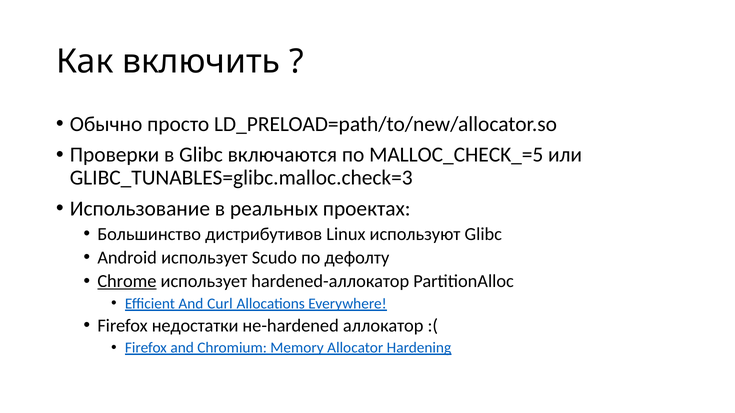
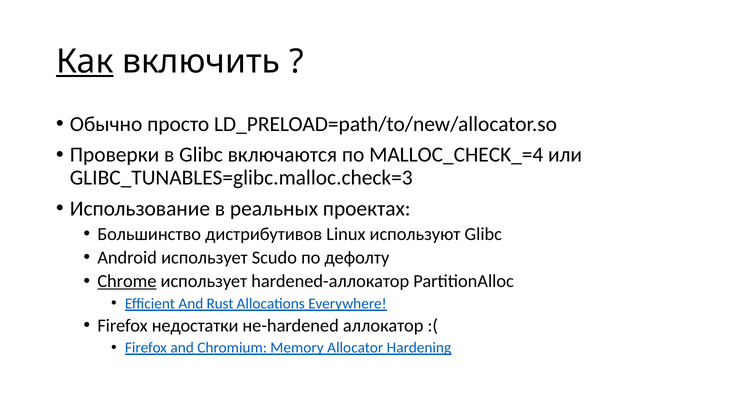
Как underline: none -> present
MALLOC_CHECK_=5: MALLOC_CHECK_=5 -> MALLOC_CHECK_=4
Curl: Curl -> Rust
